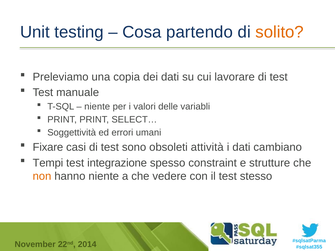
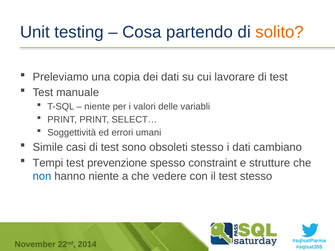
Fixare: Fixare -> Simile
obsoleti attività: attività -> stesso
integrazione: integrazione -> prevenzione
non colour: orange -> blue
